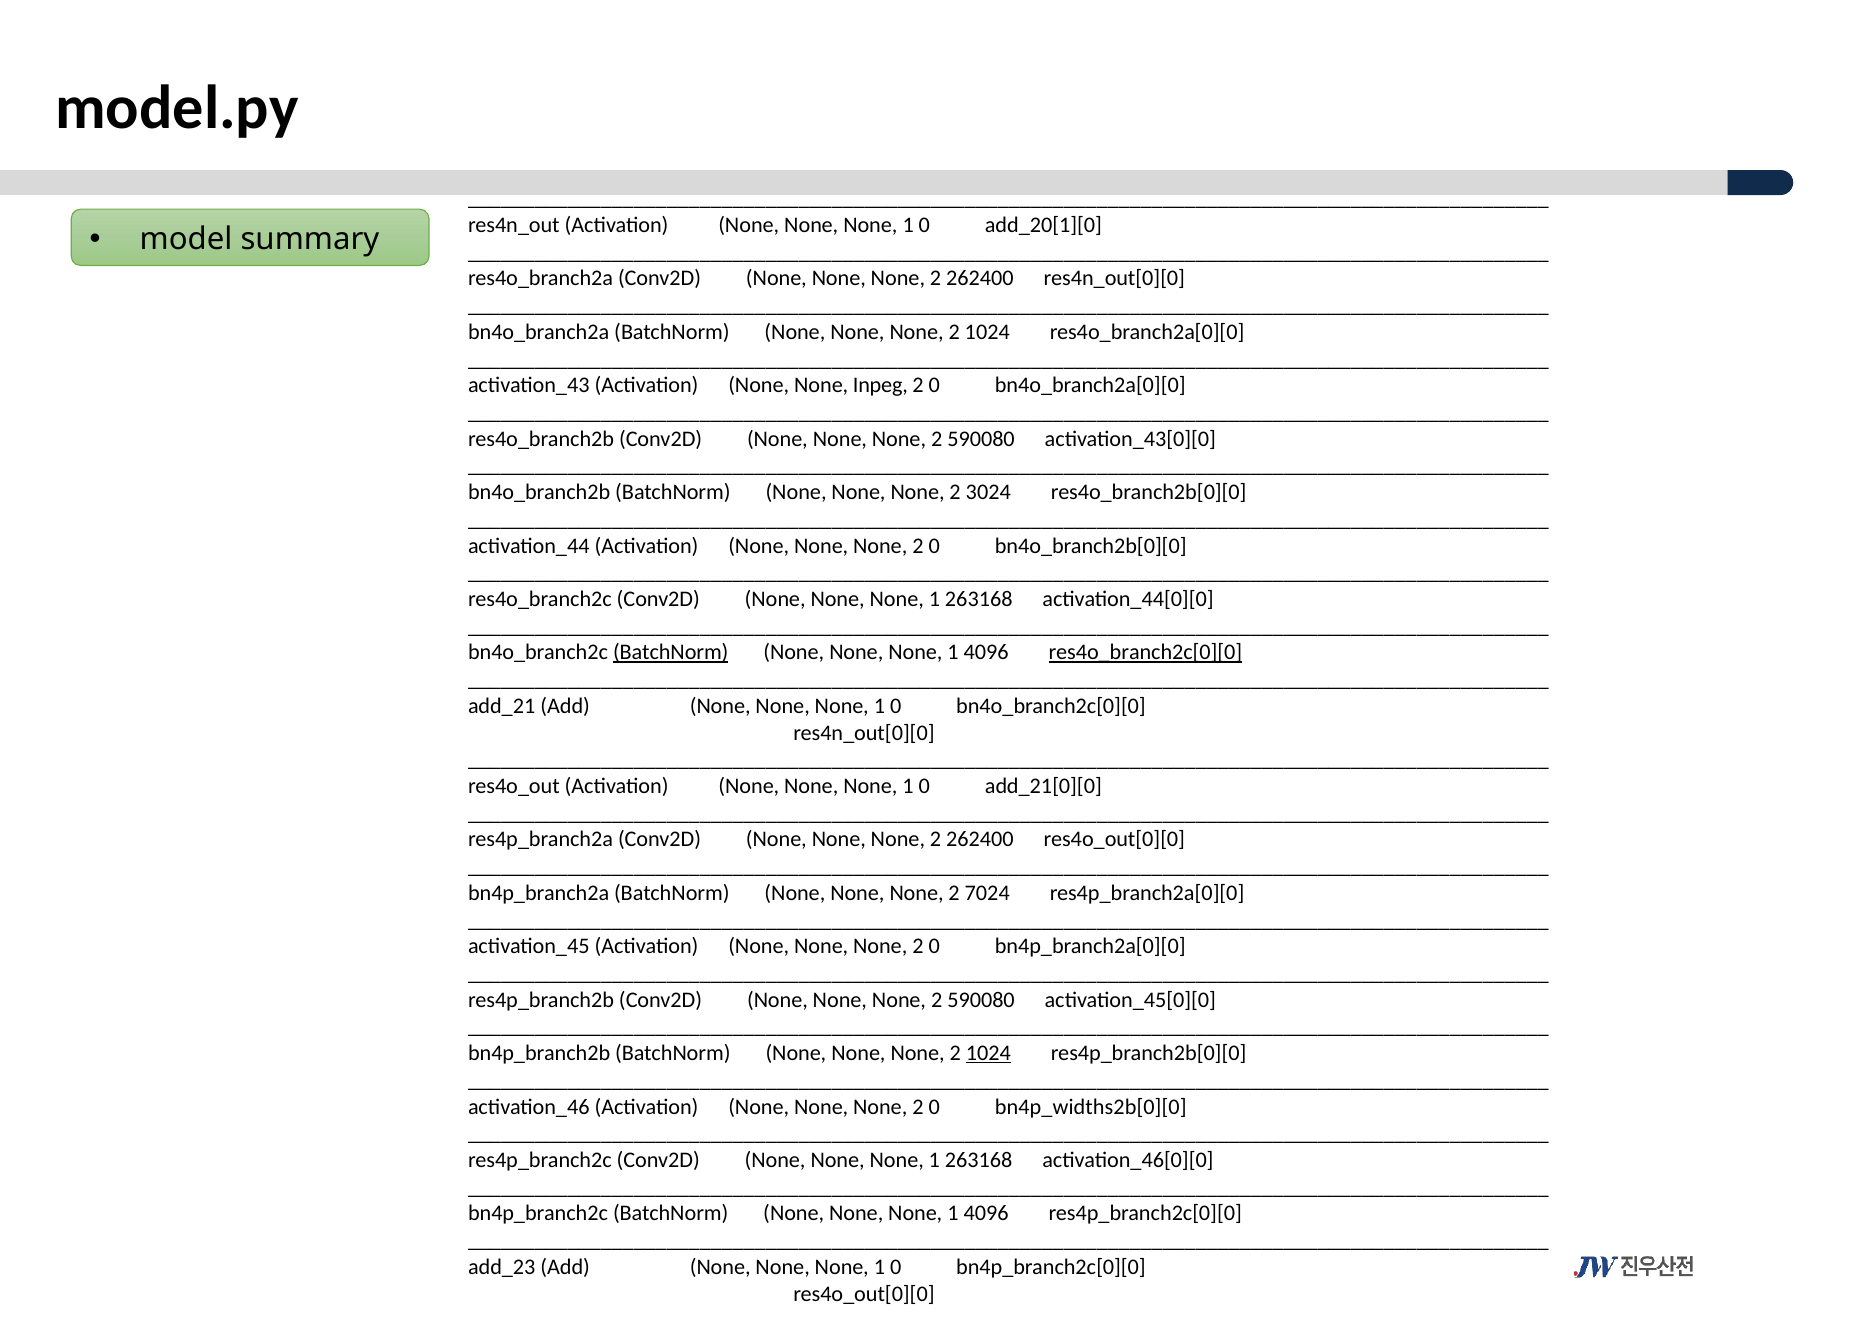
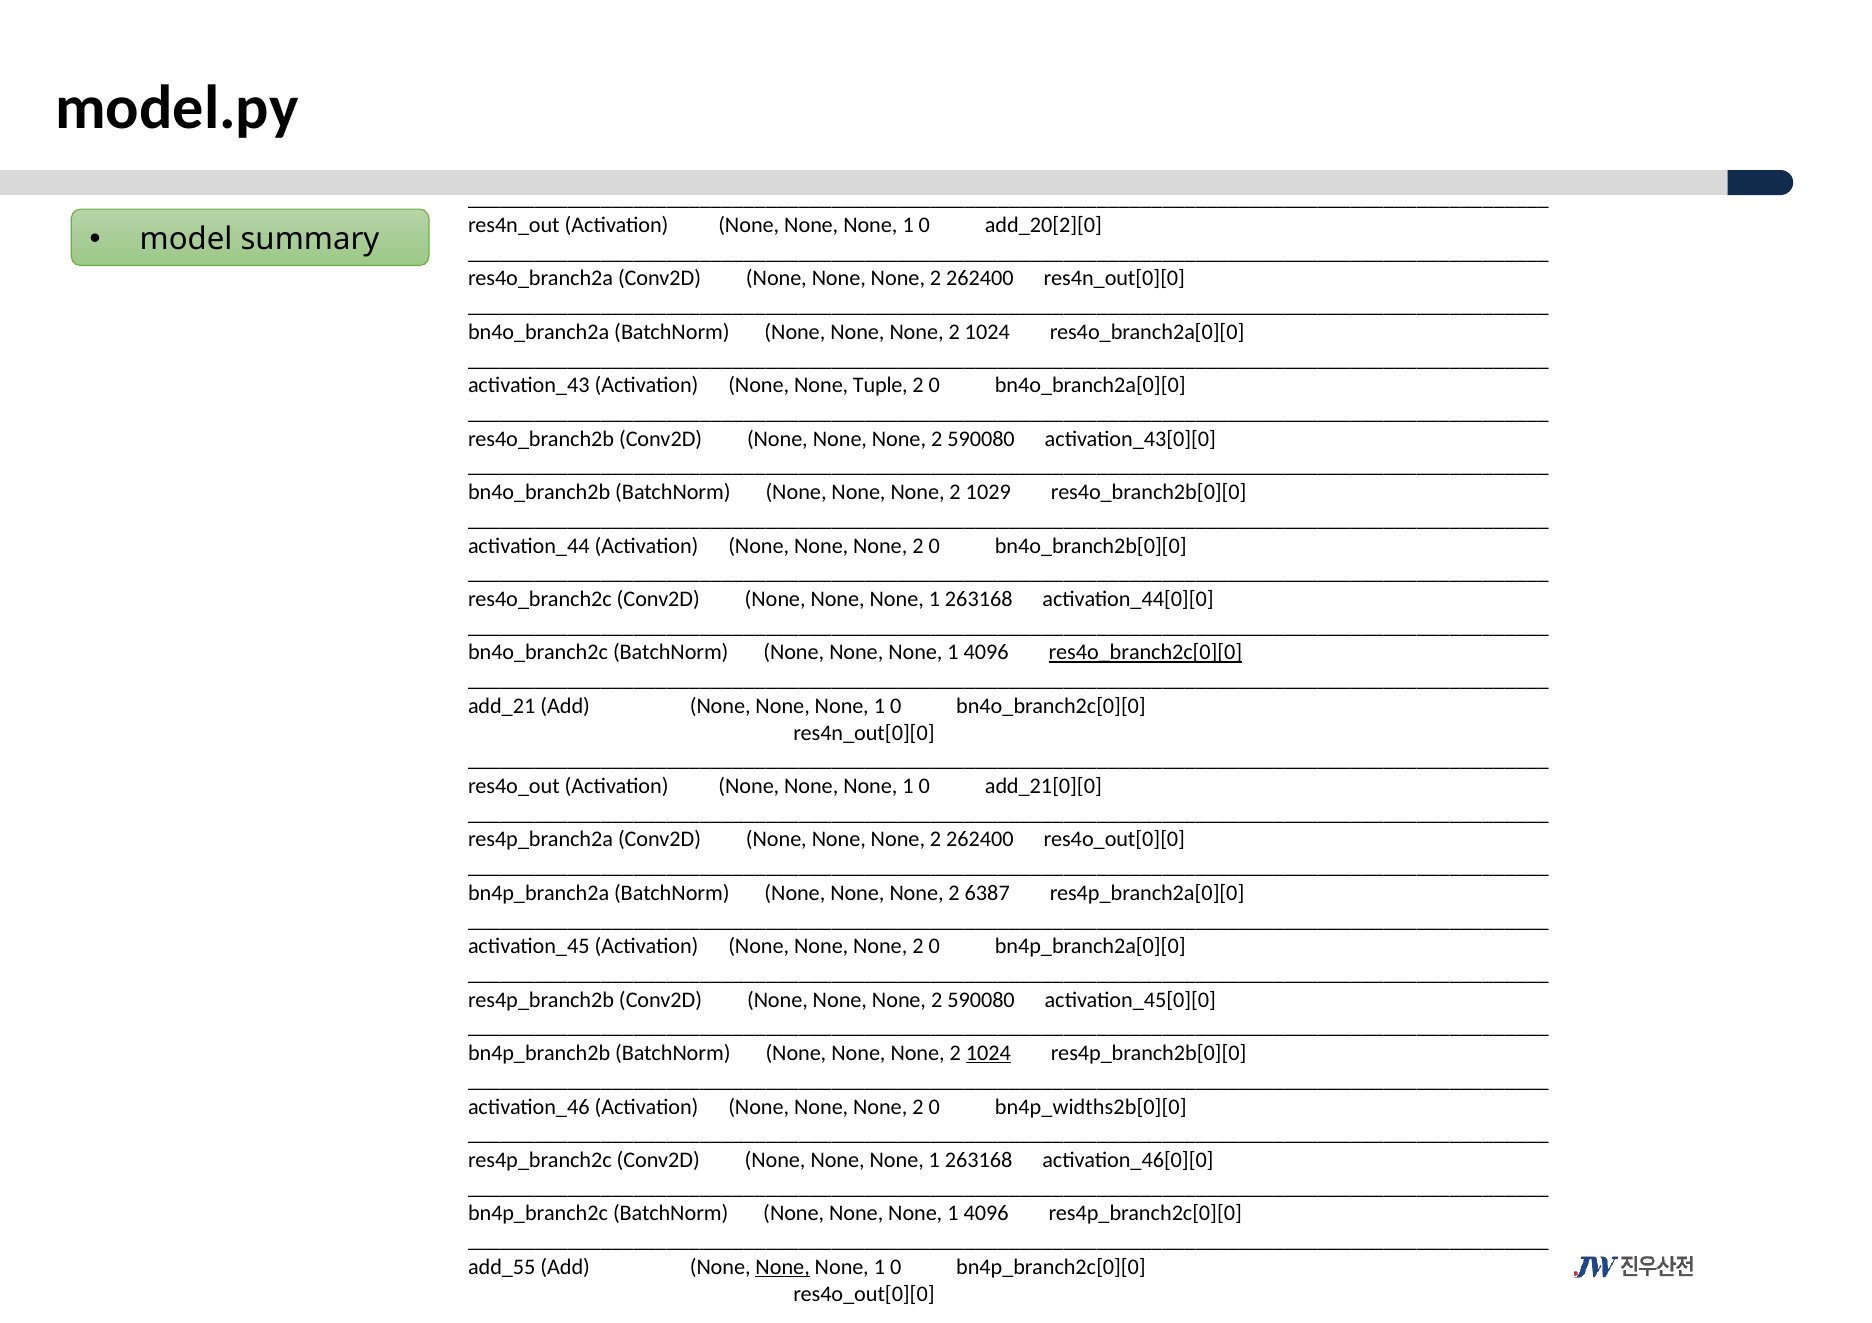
add_20[1][0: add_20[1][0 -> add_20[2][0
Inpeg: Inpeg -> Tuple
3024: 3024 -> 1029
BatchNorm at (671, 653) underline: present -> none
7024: 7024 -> 6387
add_23: add_23 -> add_55
None at (783, 1268) underline: none -> present
